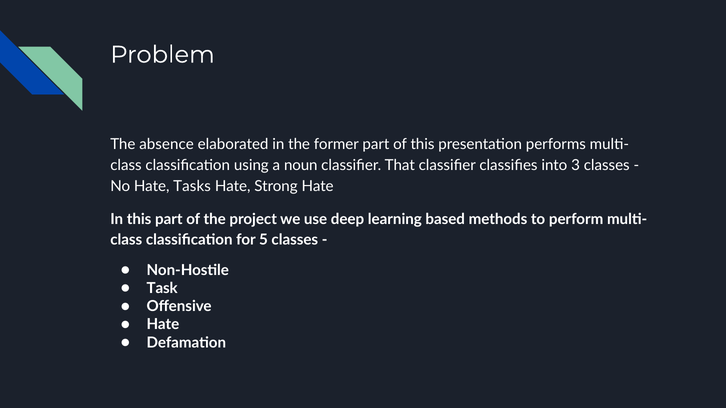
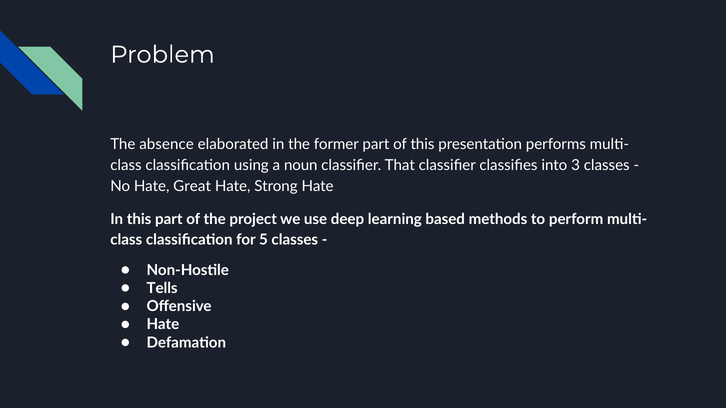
Tasks: Tasks -> Great
Task: Task -> Tells
